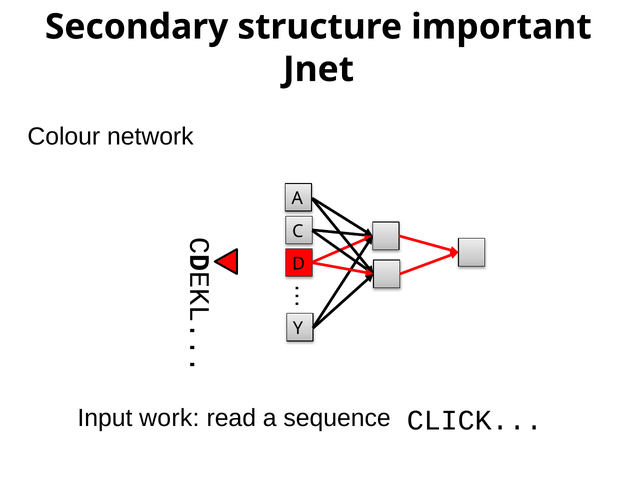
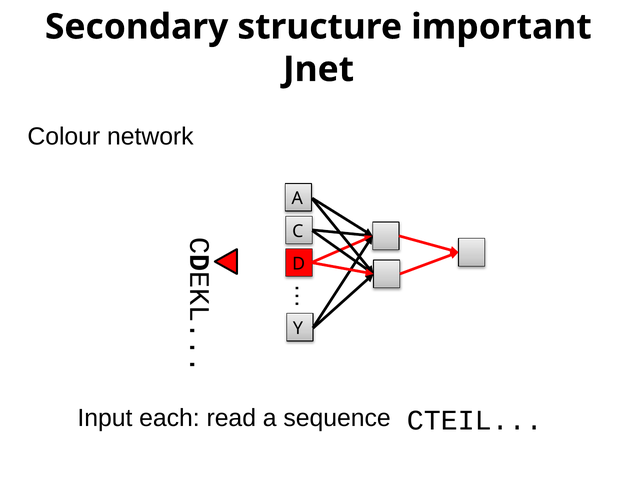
work: work -> each
CLICK: CLICK -> CTEIL
